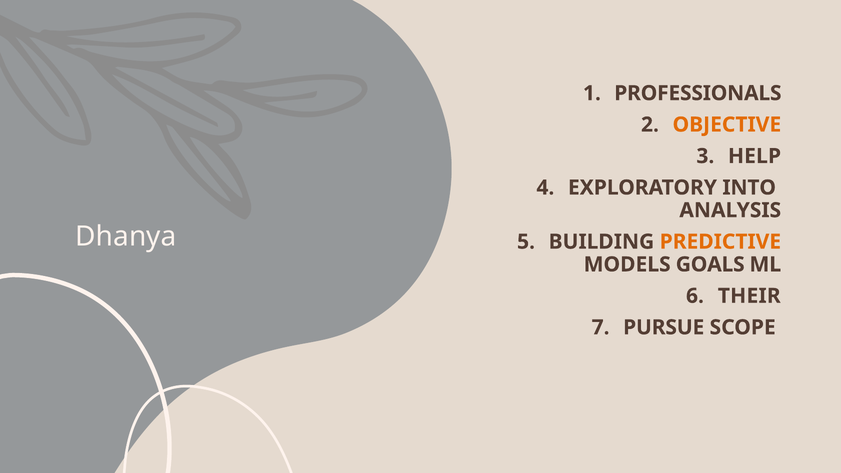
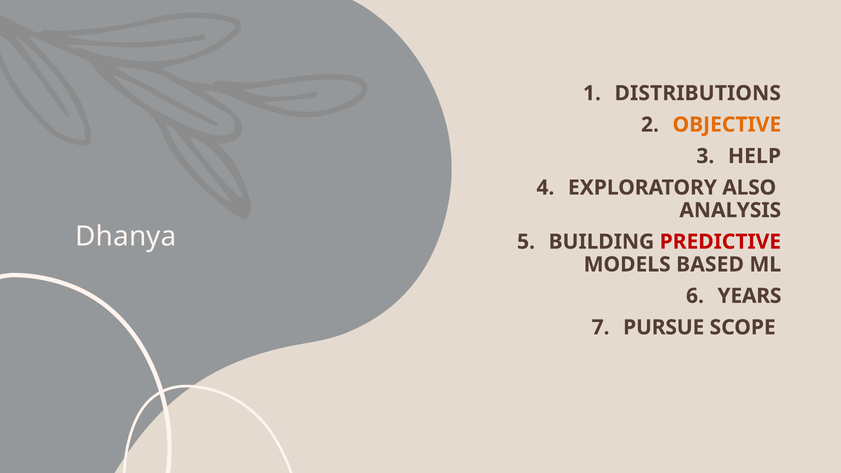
PROFESSIONALS: PROFESSIONALS -> DISTRIBUTIONS
INTO: INTO -> ALSO
PREDICTIVE colour: orange -> red
GOALS: GOALS -> BASED
THEIR: THEIR -> YEARS
